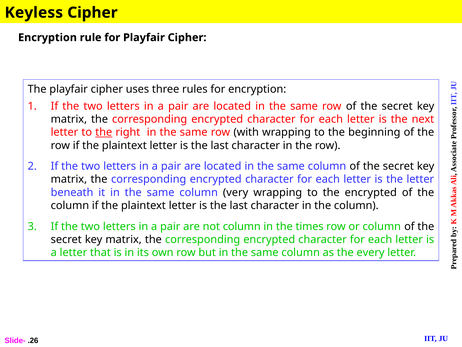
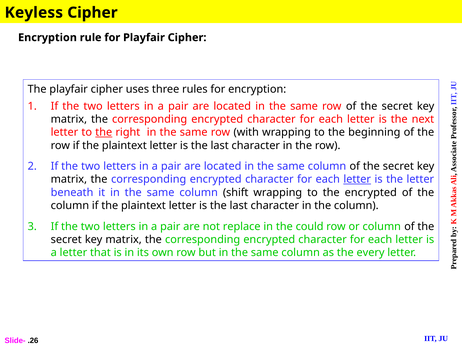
letter at (357, 179) underline: none -> present
very: very -> shift
not column: column -> replace
times: times -> could
